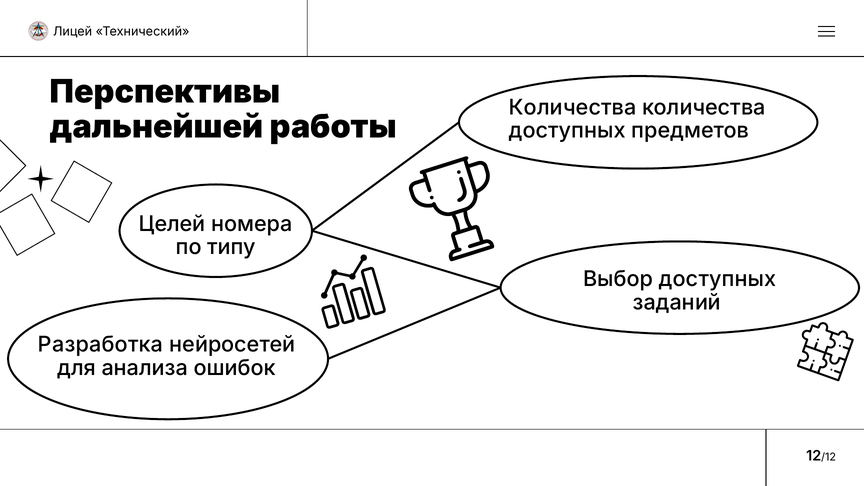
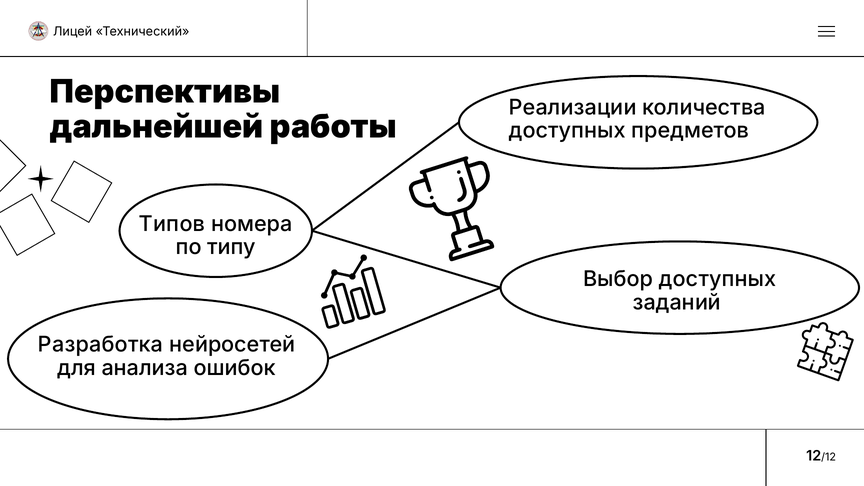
Количества at (573, 107): Количества -> Реализации
Целей: Целей -> Типов
